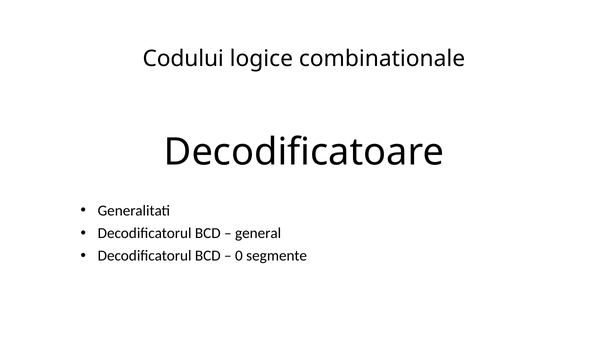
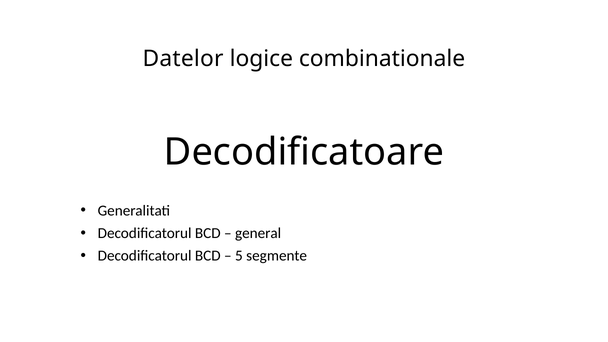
Codului: Codului -> Datelor
0: 0 -> 5
